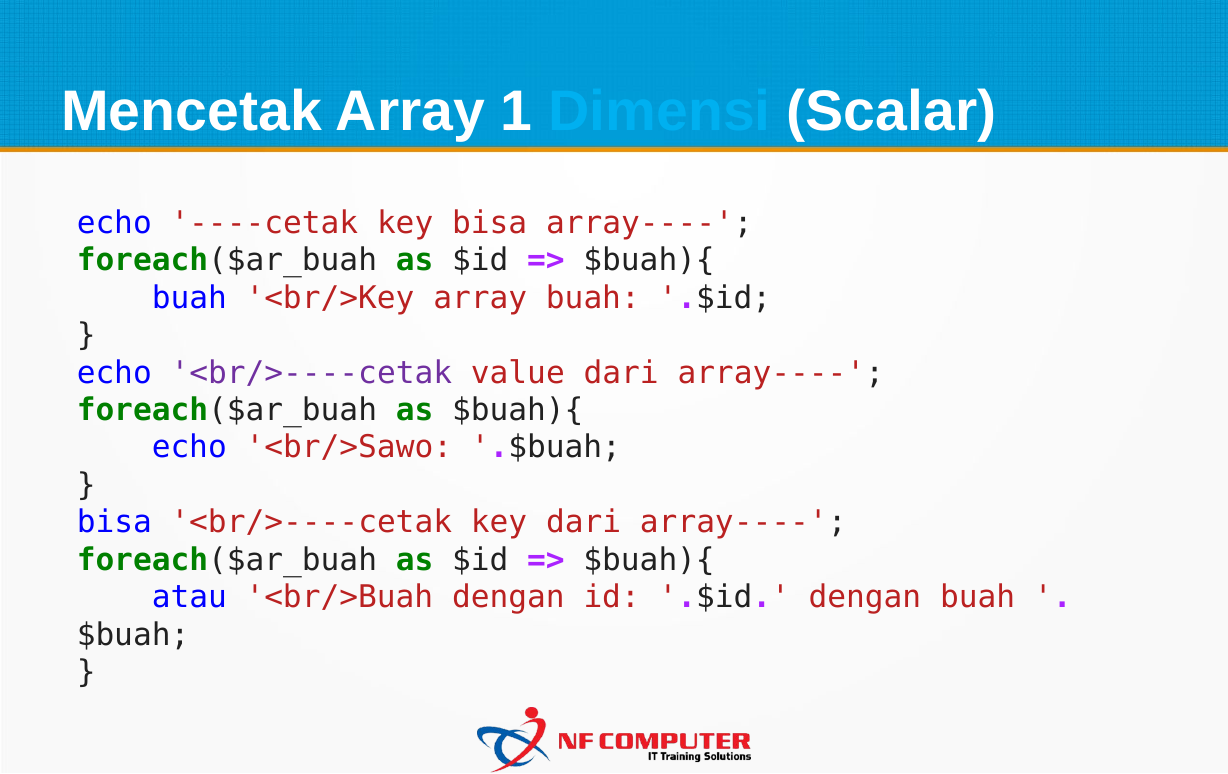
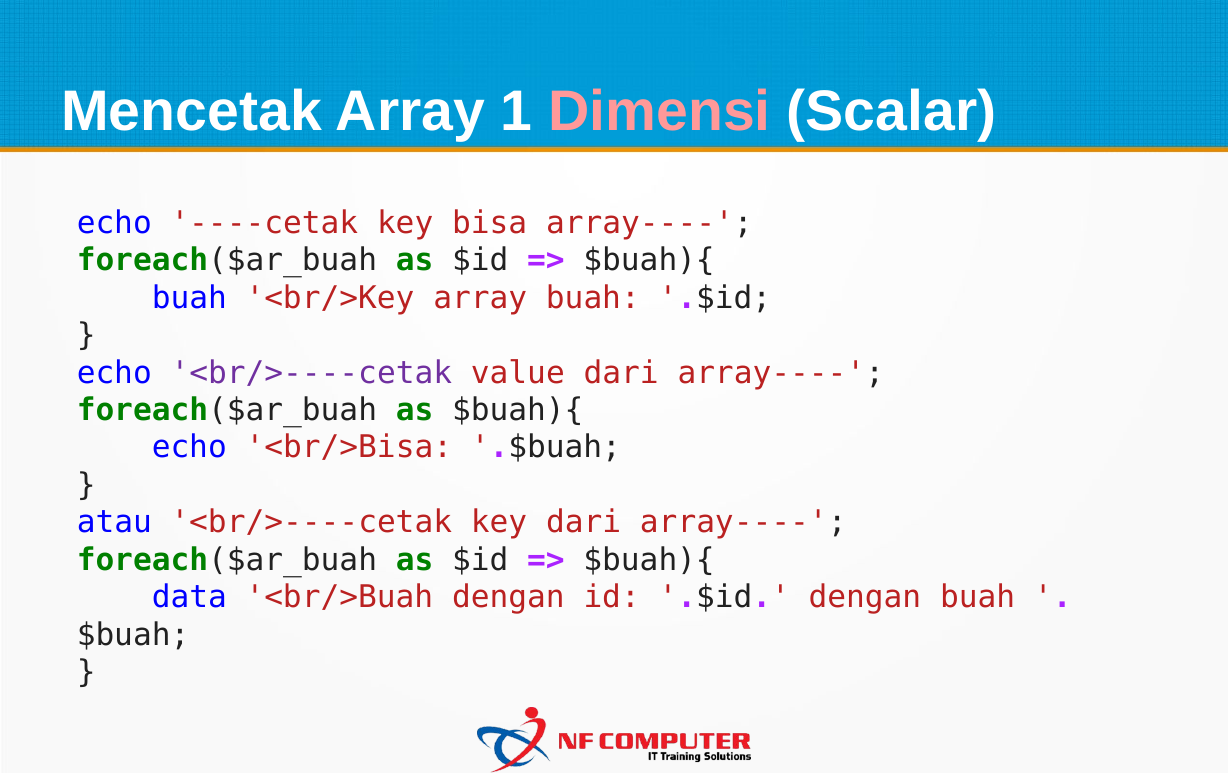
Dimensi colour: light blue -> pink
<br/>Sawo: <br/>Sawo -> <br/>Bisa
bisa at (114, 522): bisa -> atau
atau: atau -> data
